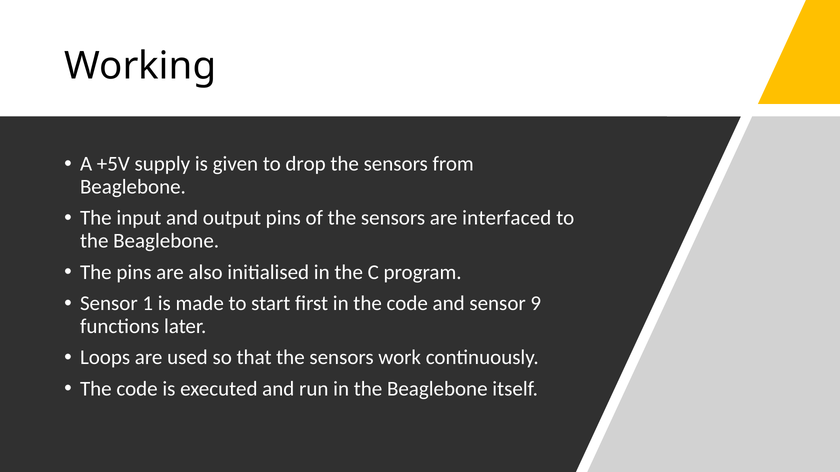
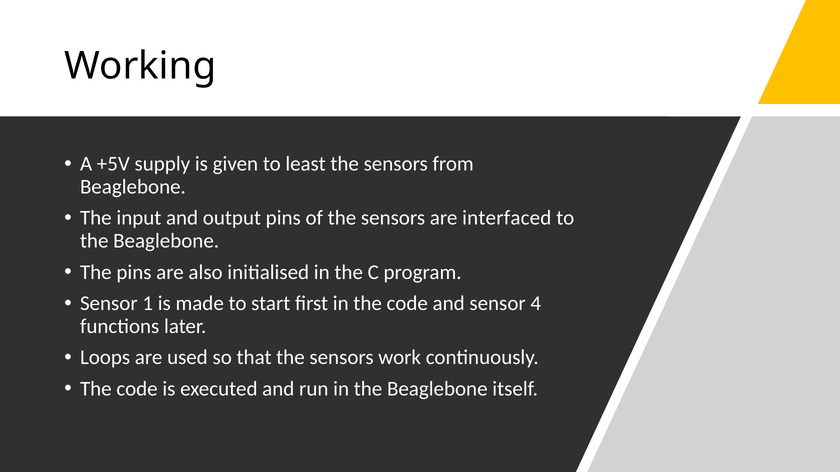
drop: drop -> least
9: 9 -> 4
